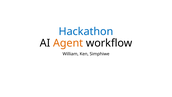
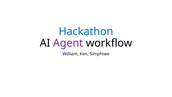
Agent colour: orange -> purple
